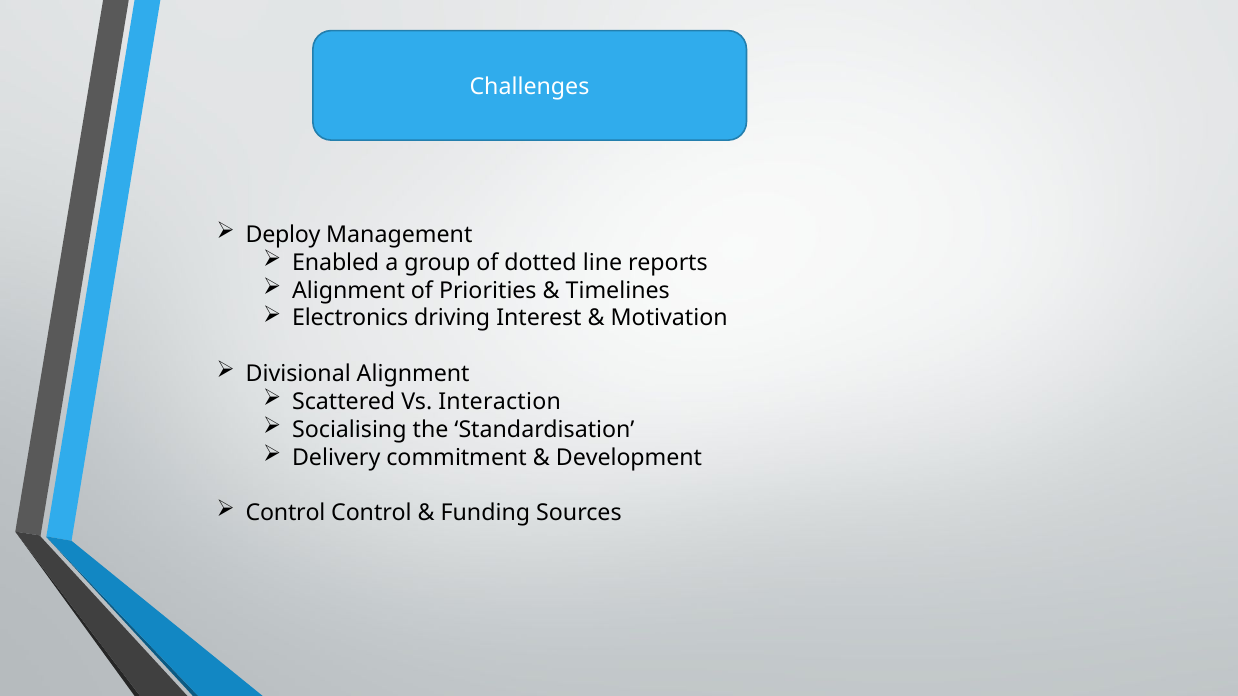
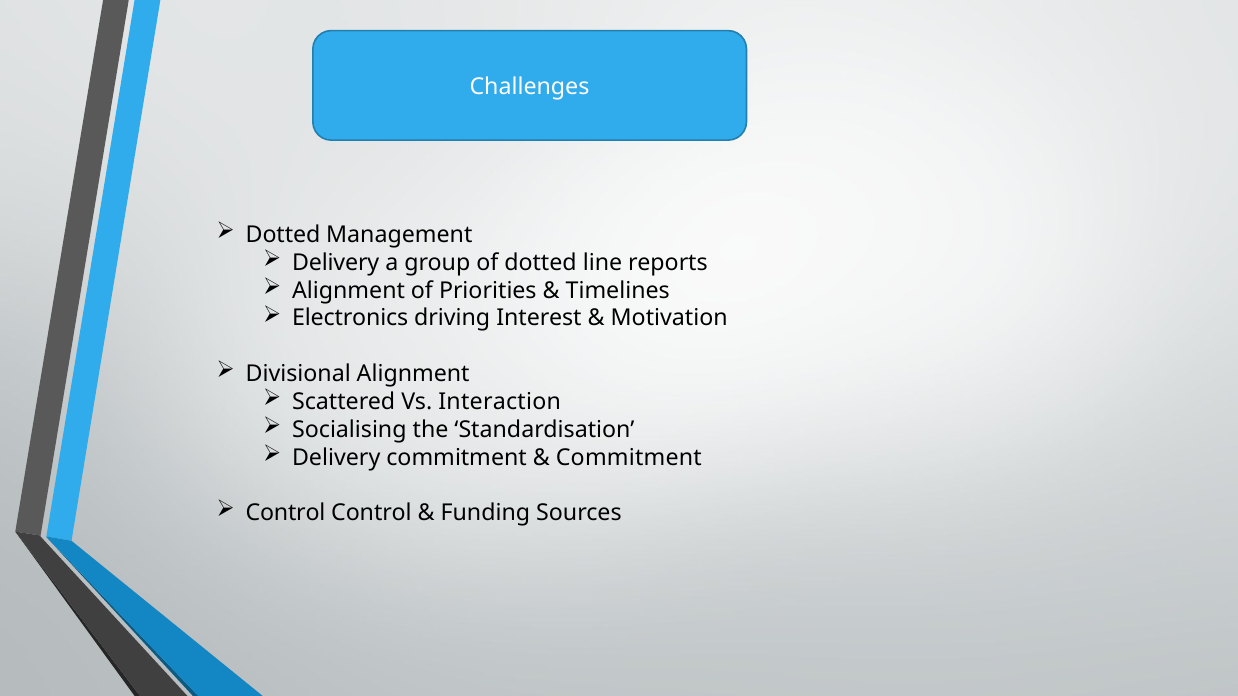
Deploy at (283, 235): Deploy -> Dotted
Enabled at (336, 263): Enabled -> Delivery
Development at (629, 458): Development -> Commitment
